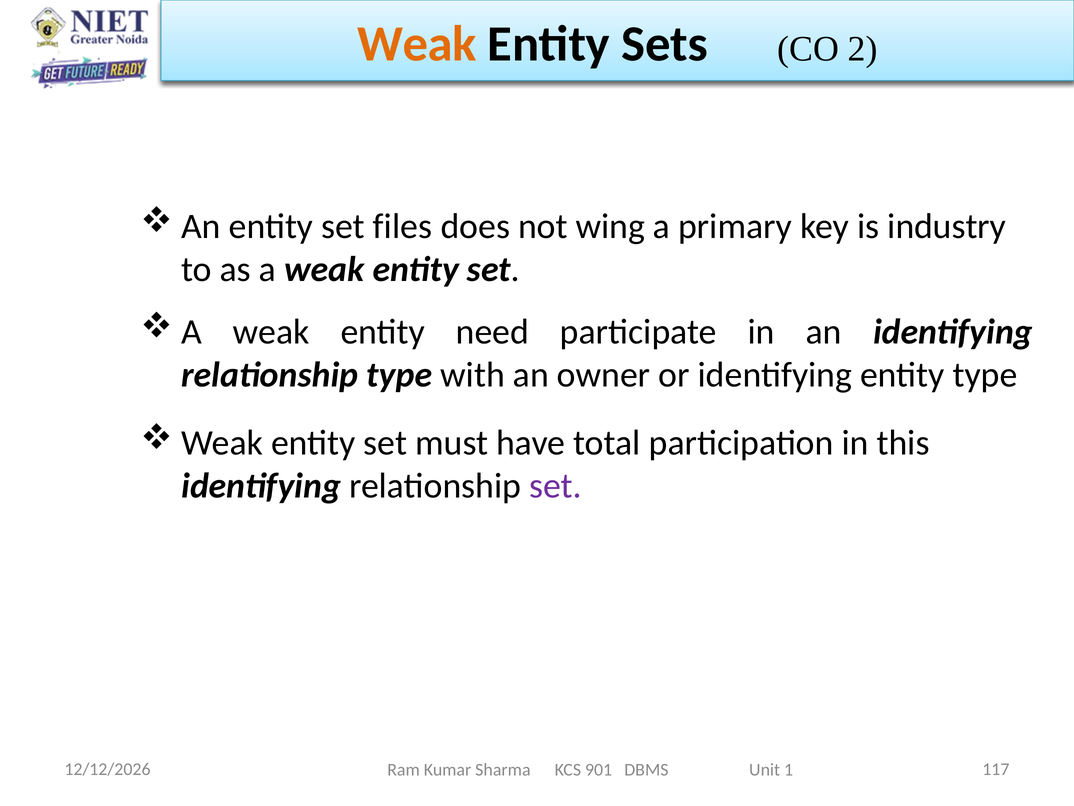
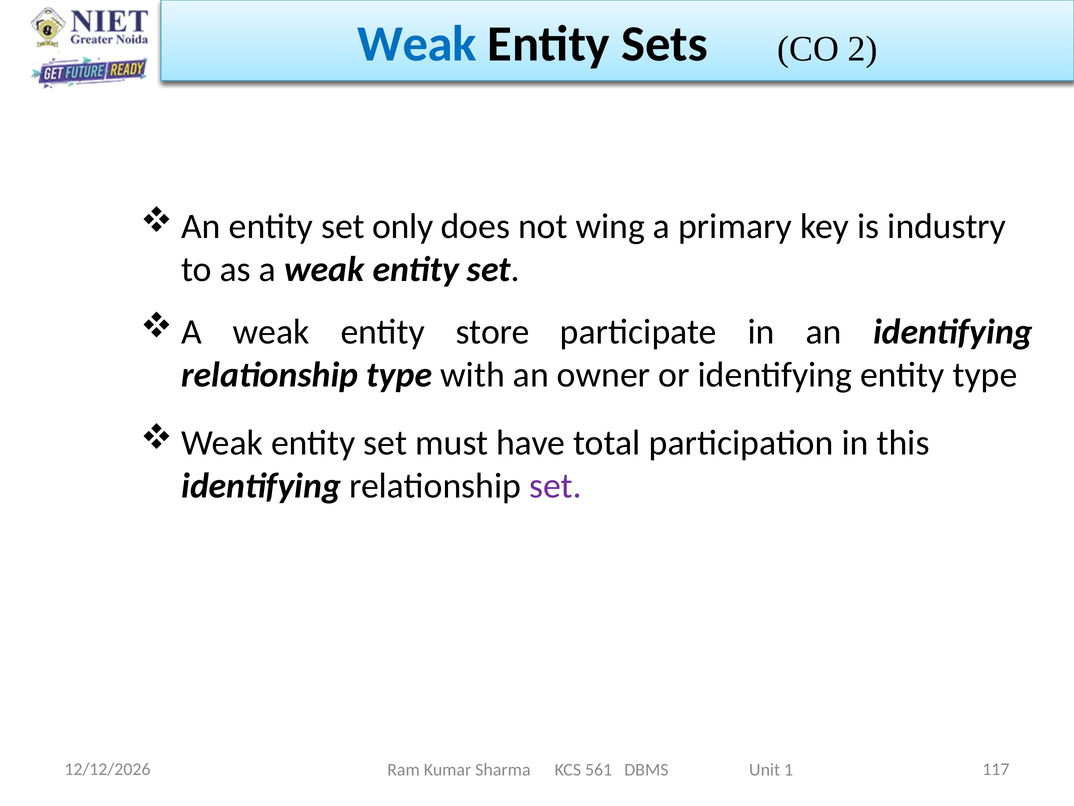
Weak at (417, 44) colour: orange -> blue
files: files -> only
need: need -> store
901: 901 -> 561
